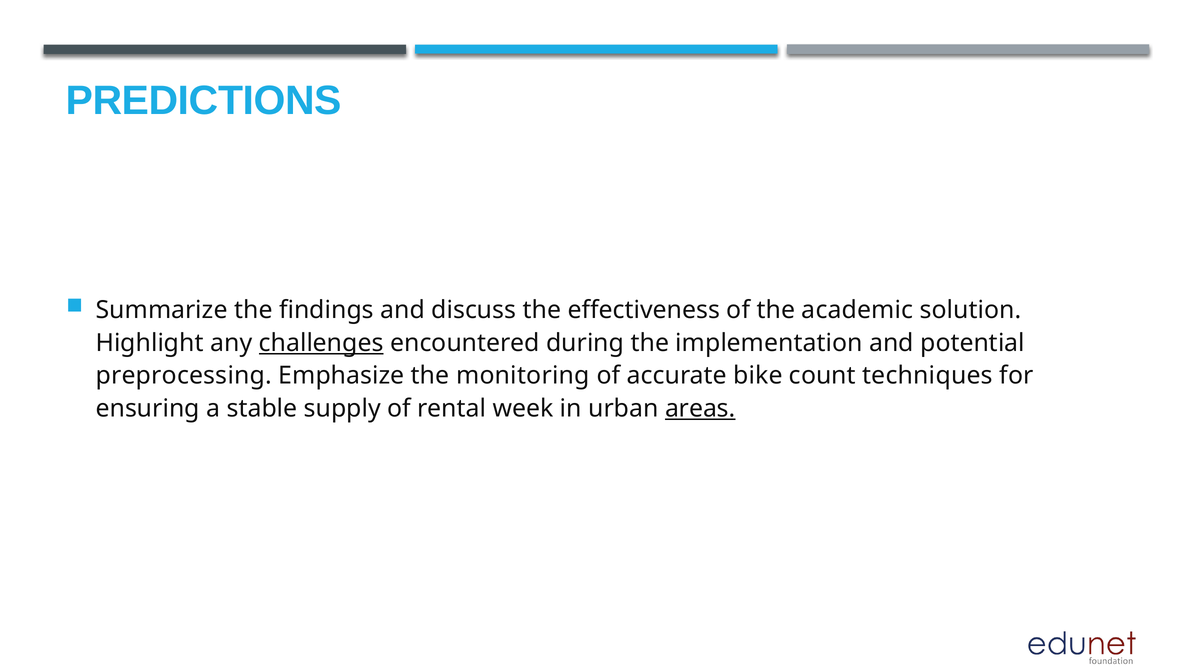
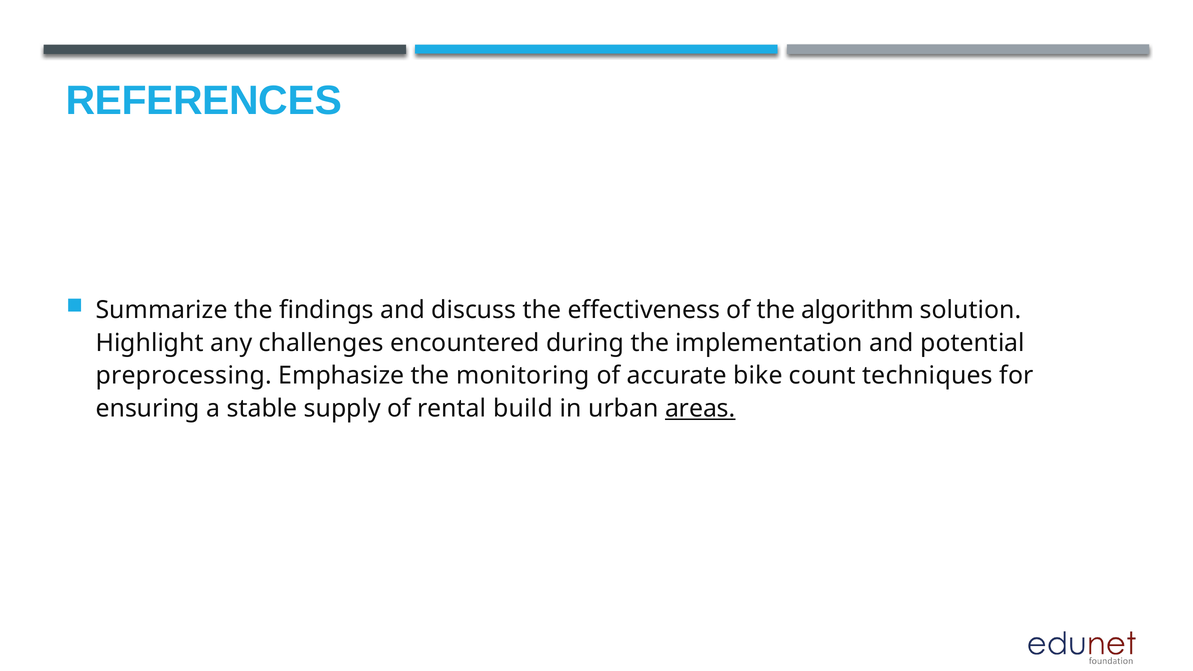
PREDICTIONS: PREDICTIONS -> REFERENCES
academic: academic -> algorithm
challenges underline: present -> none
week: week -> build
